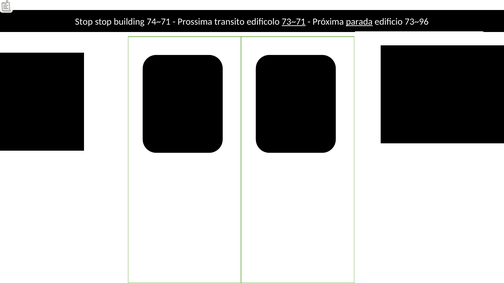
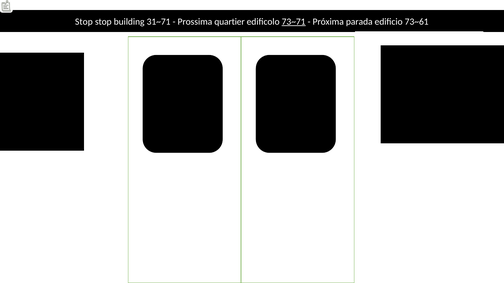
74~71: 74~71 -> 31~71
transito: transito -> quartier
parada underline: present -> none
73~96: 73~96 -> 73~61
